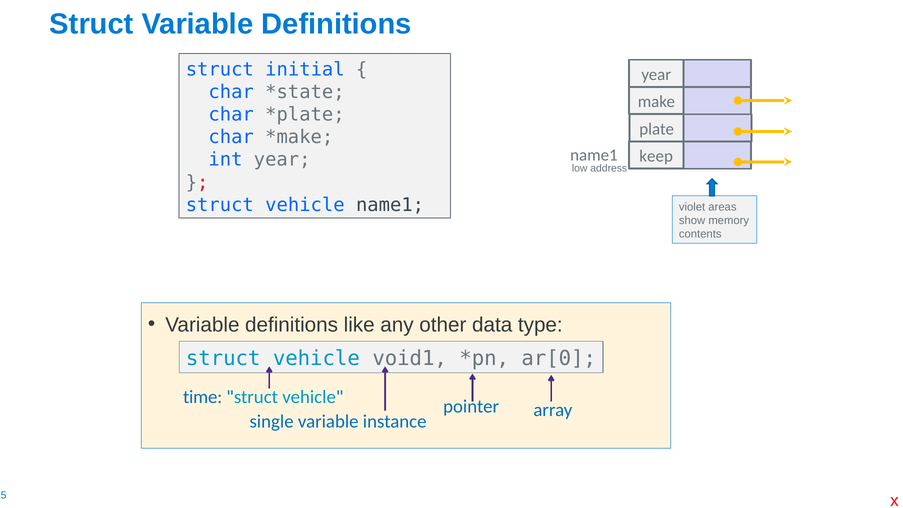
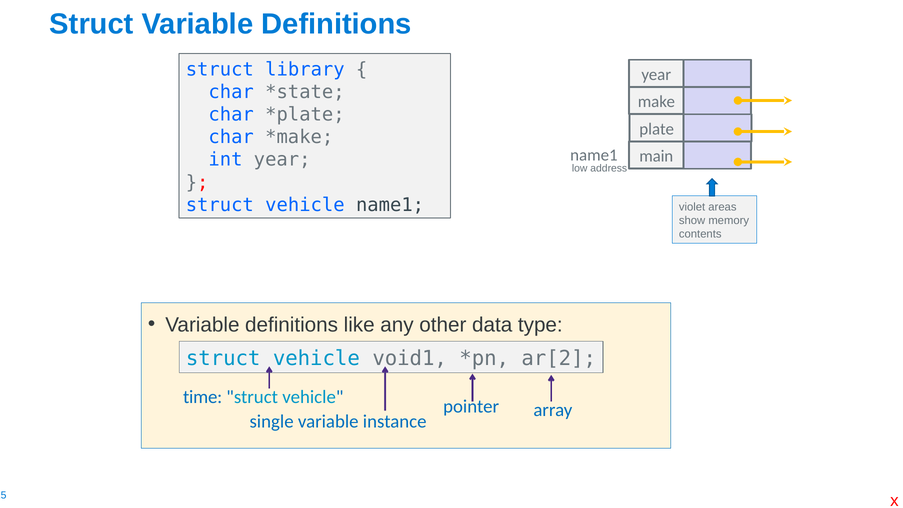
initial: initial -> library
keep: keep -> main
ar[0: ar[0 -> ar[2
